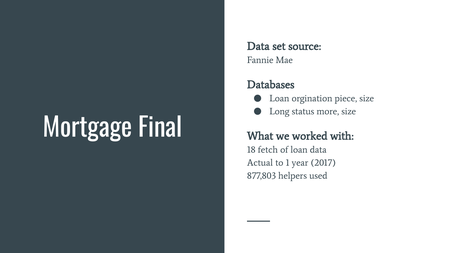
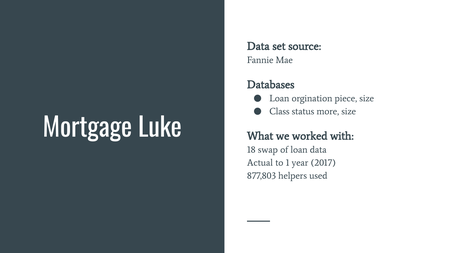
Long: Long -> Class
Final: Final -> Luke
fetch: fetch -> swap
